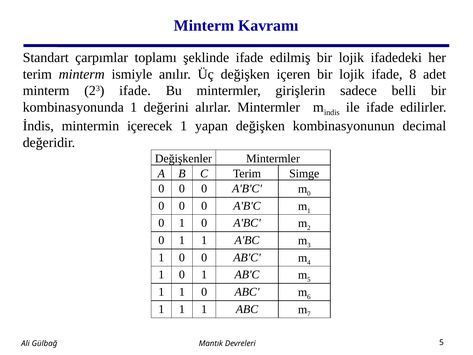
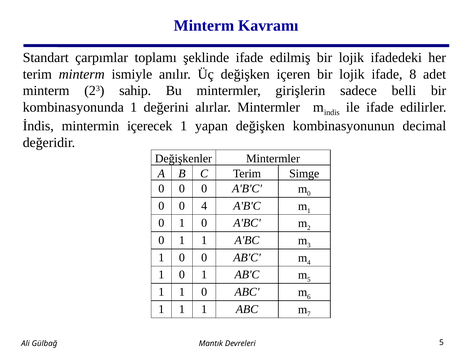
23 ifade: ifade -> sahip
0 at (204, 206): 0 -> 4
